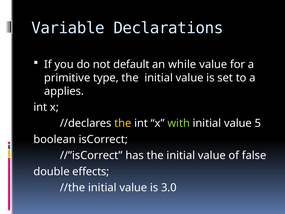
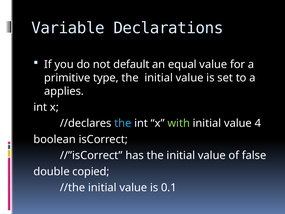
while: while -> equal
the at (123, 123) colour: yellow -> light blue
5: 5 -> 4
effects: effects -> copied
3.0: 3.0 -> 0.1
